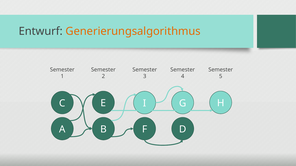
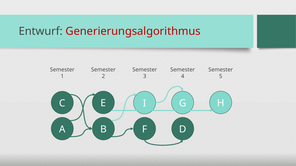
Generierungsalgorithmus colour: orange -> red
